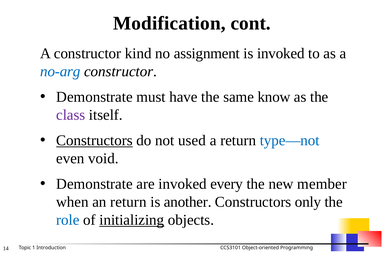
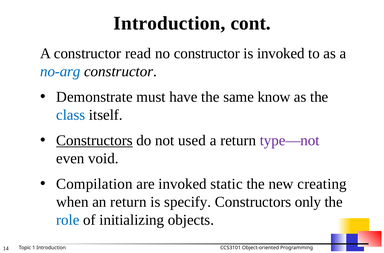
Modification at (169, 23): Modification -> Introduction
kind: kind -> read
no assignment: assignment -> constructor
class colour: purple -> blue
type—not colour: blue -> purple
Demonstrate at (94, 184): Demonstrate -> Compilation
every: every -> static
member: member -> creating
another: another -> specify
initializing underline: present -> none
